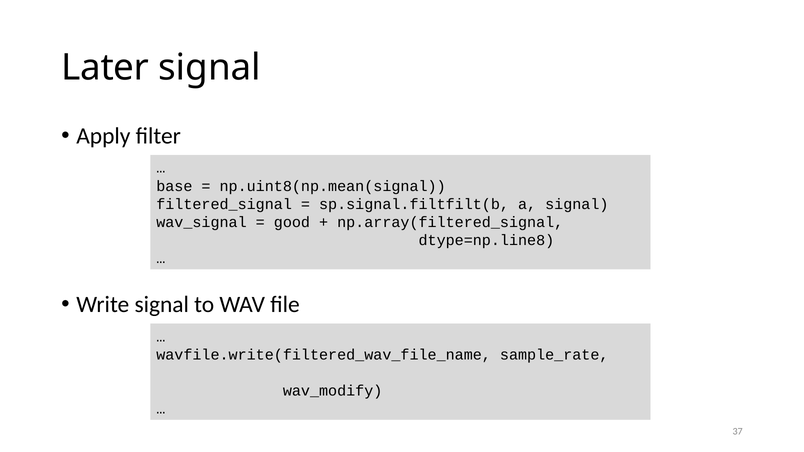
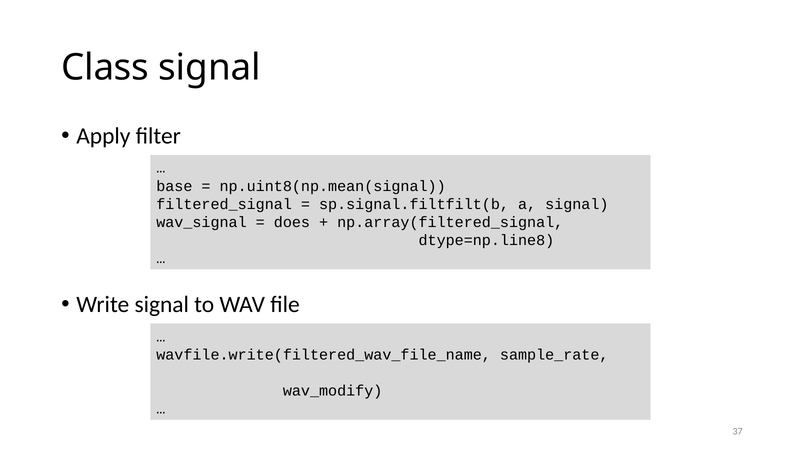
Later: Later -> Class
good: good -> does
